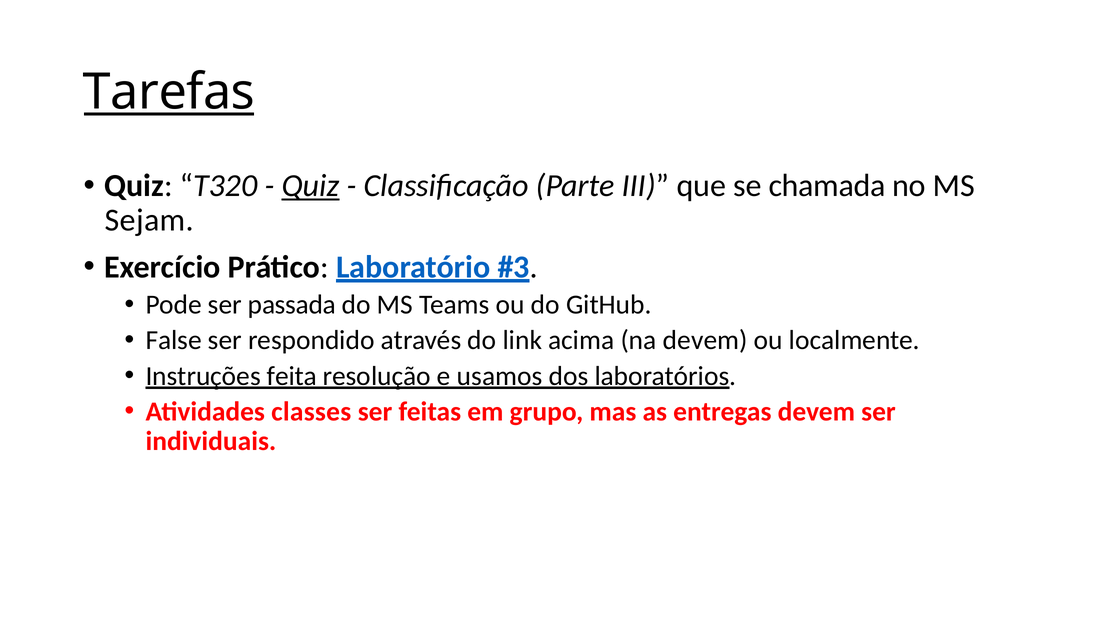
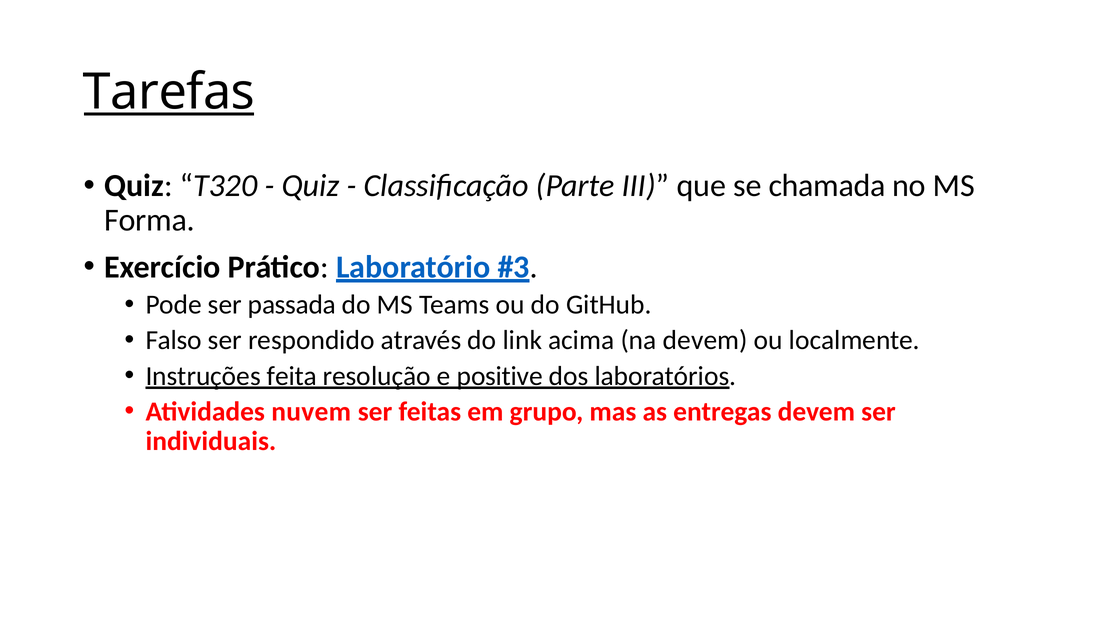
Quiz at (310, 186) underline: present -> none
Sejam: Sejam -> Forma
False: False -> Falso
usamos: usamos -> positive
classes: classes -> nuvem
